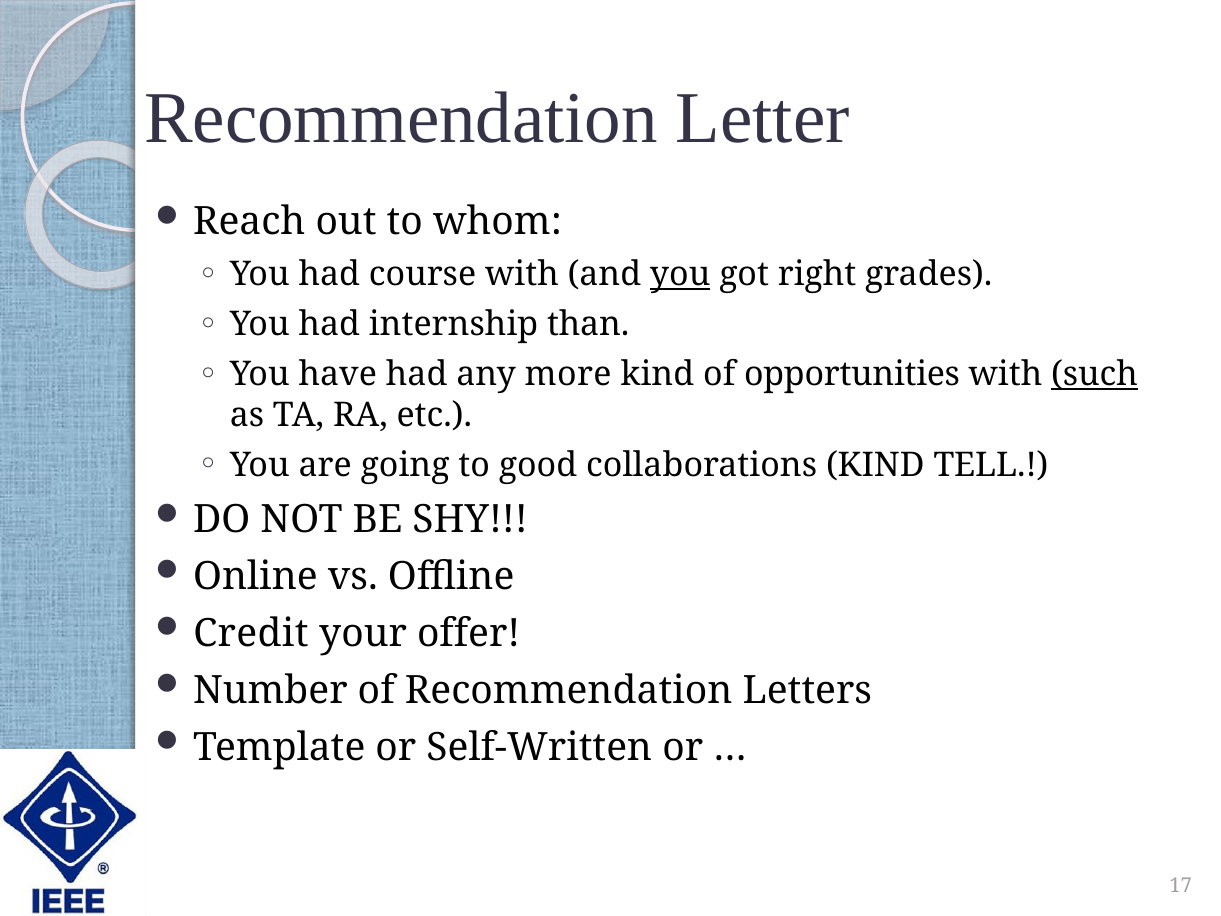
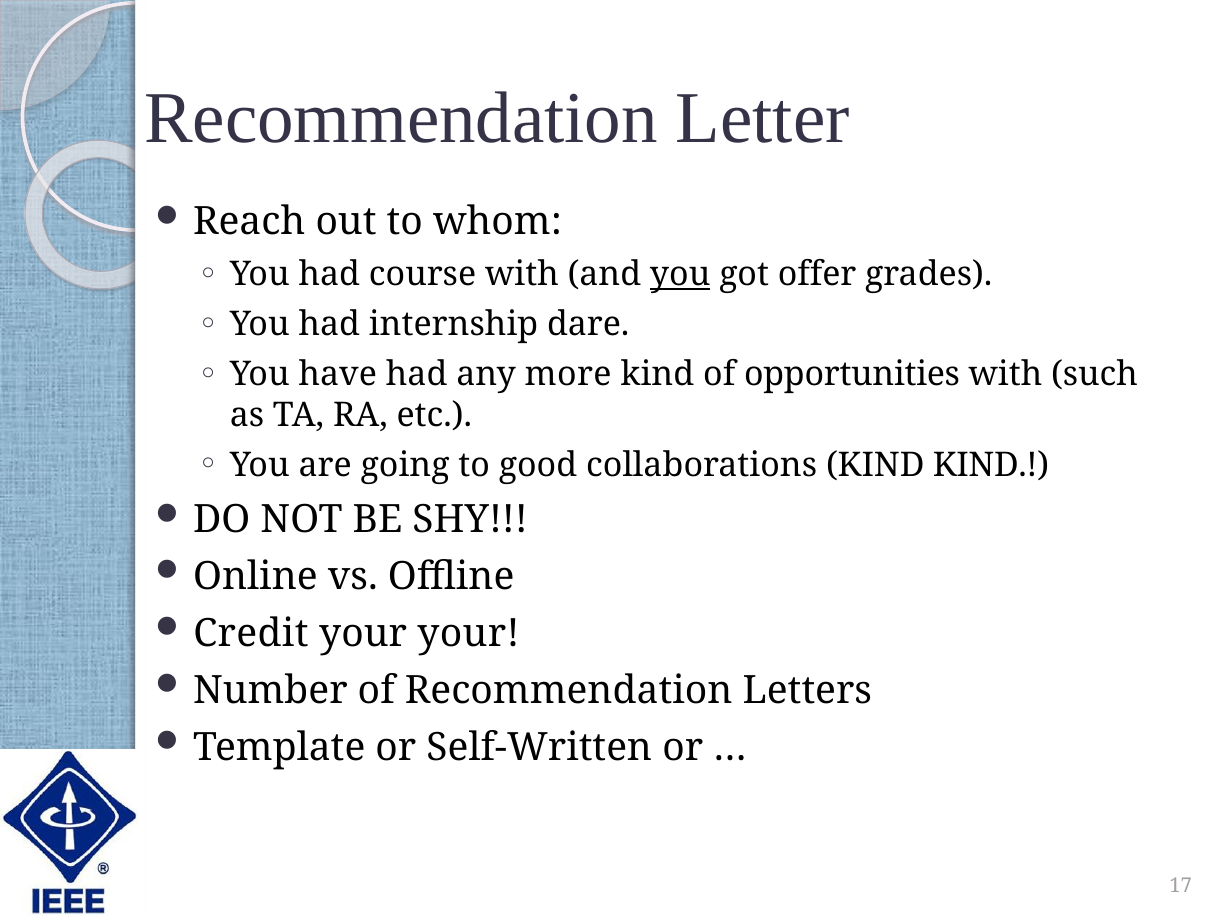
right: right -> offer
than: than -> dare
such underline: present -> none
KIND TELL: TELL -> KIND
your offer: offer -> your
